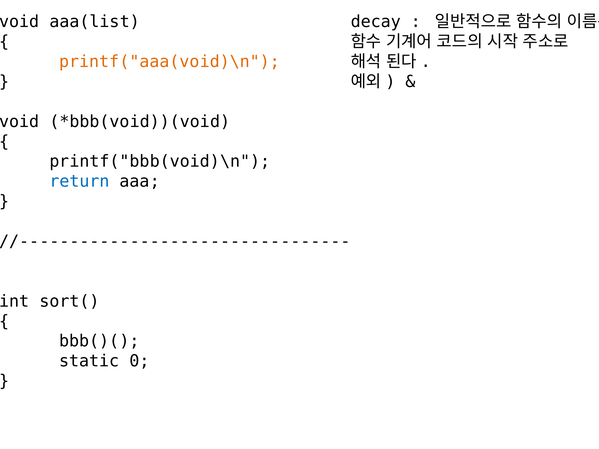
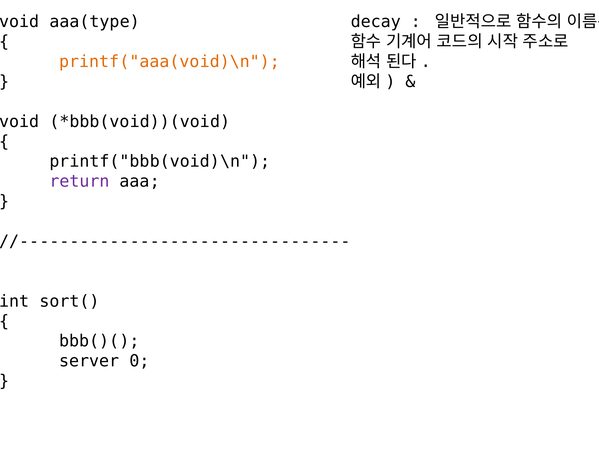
aaa(list: aaa(list -> aaa(type
return colour: blue -> purple
static: static -> server
